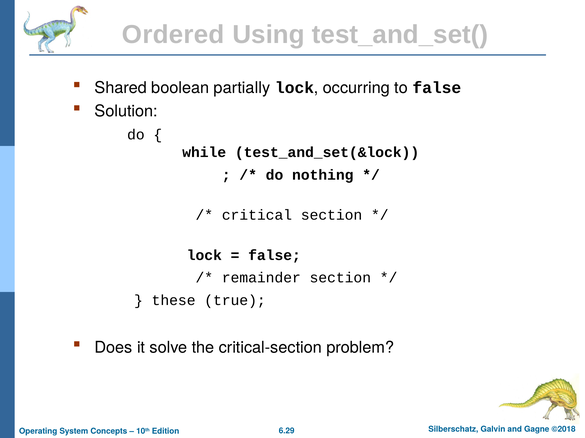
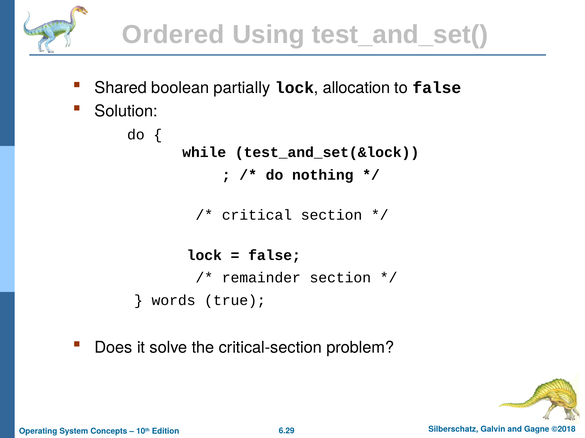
occurring: occurring -> allocation
these: these -> words
